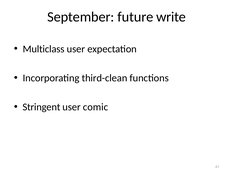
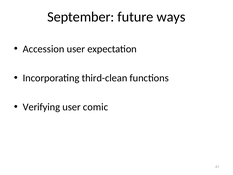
write: write -> ways
Multiclass: Multiclass -> Accession
Stringent: Stringent -> Verifying
